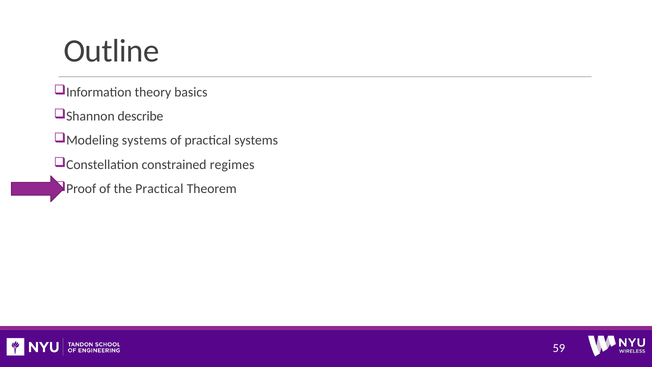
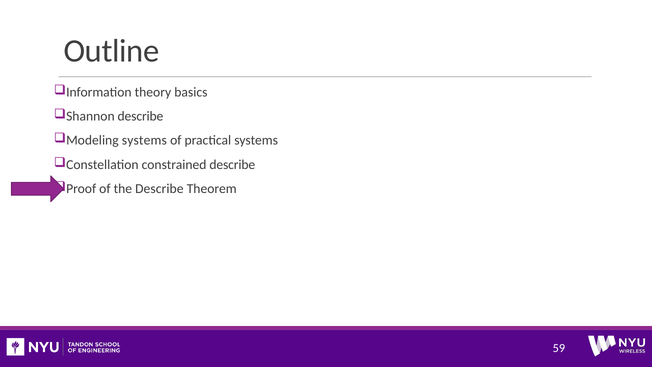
constrained regimes: regimes -> describe
the Practical: Practical -> Describe
